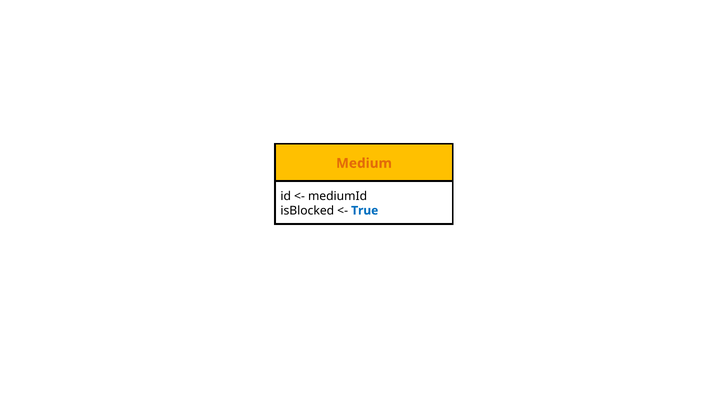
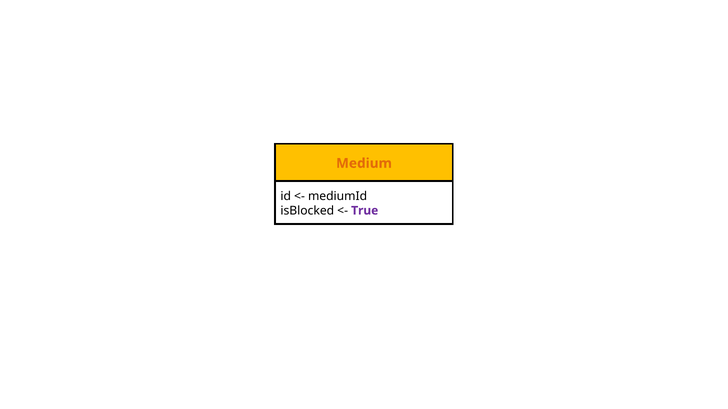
True colour: blue -> purple
